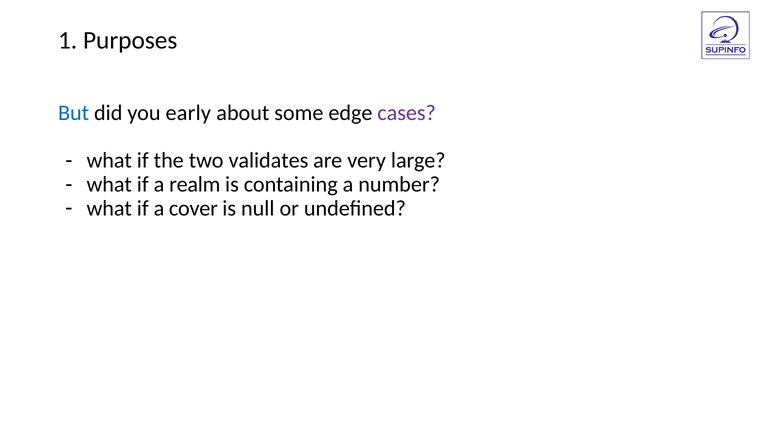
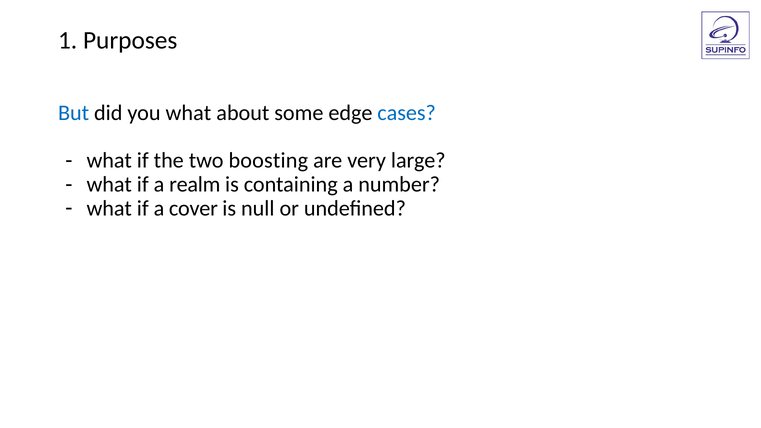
you early: early -> what
cases colour: purple -> blue
validates: validates -> boosting
